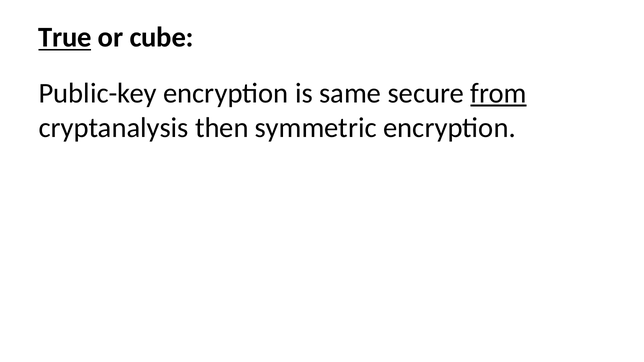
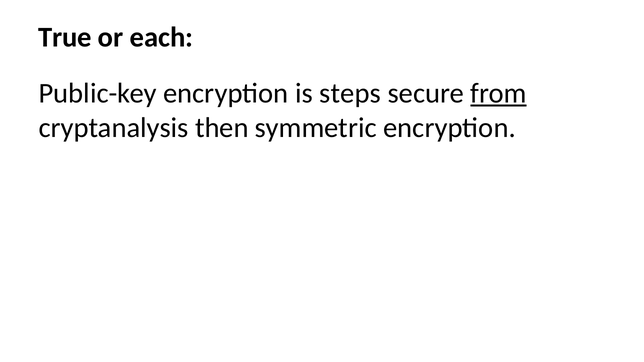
True underline: present -> none
cube: cube -> each
same: same -> steps
